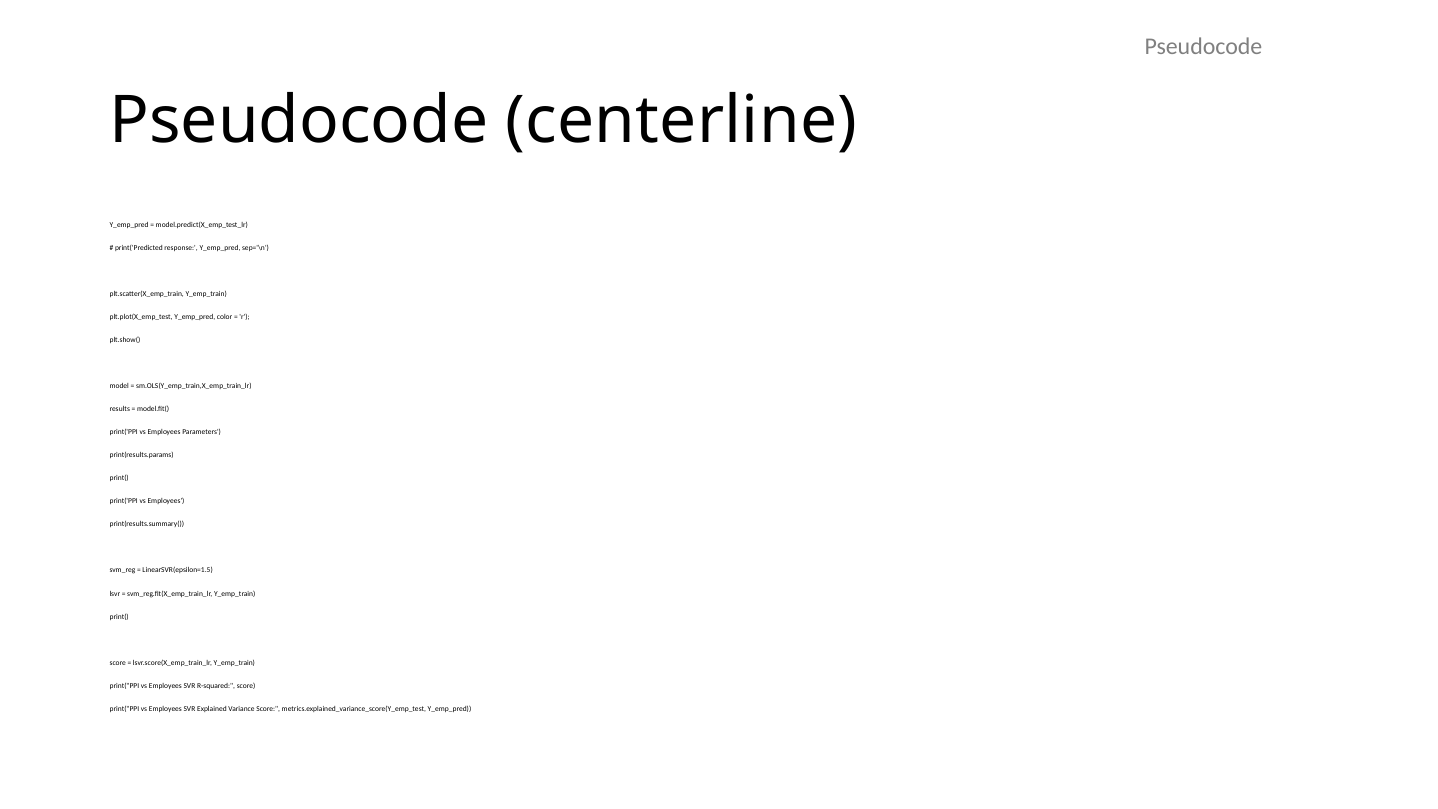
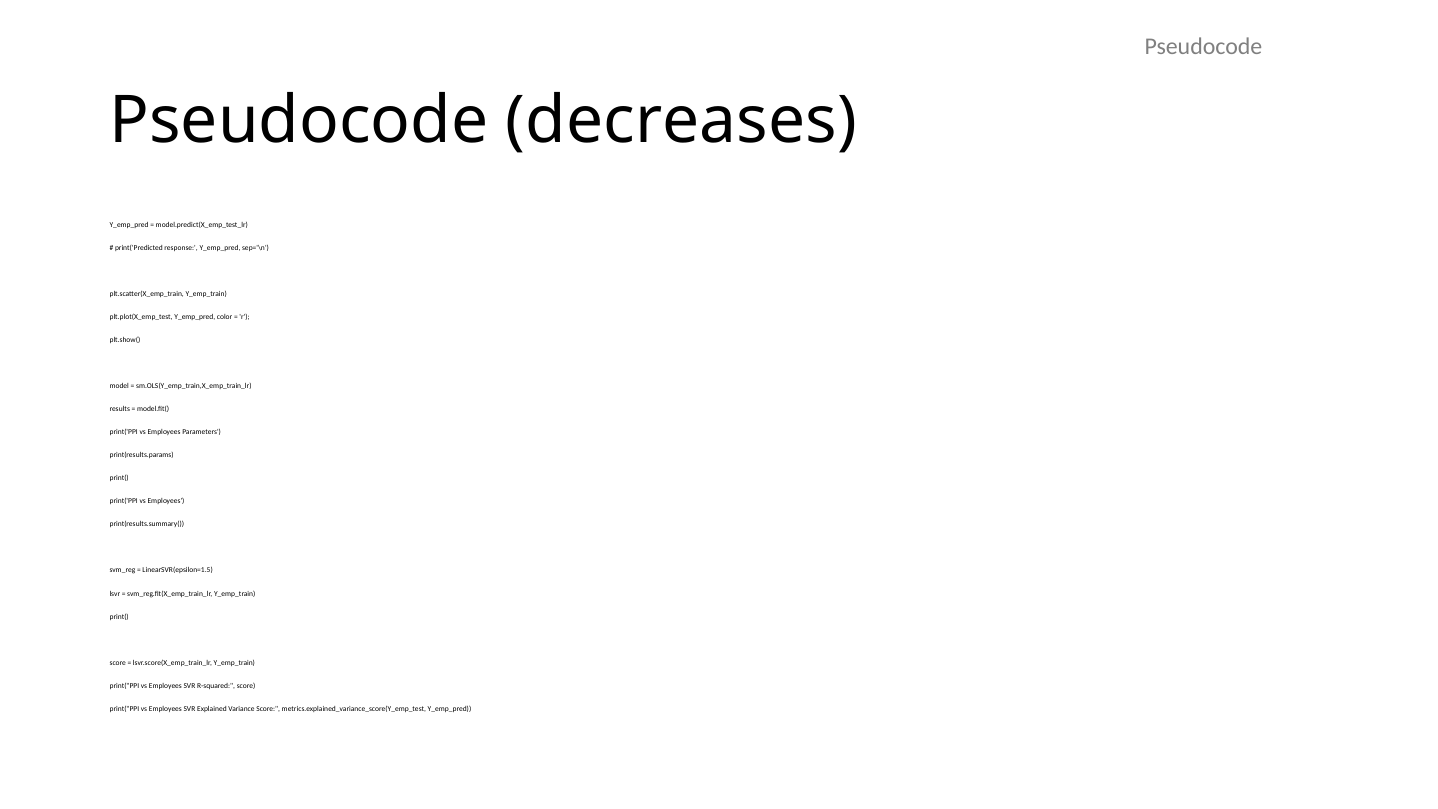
centerline: centerline -> decreases
